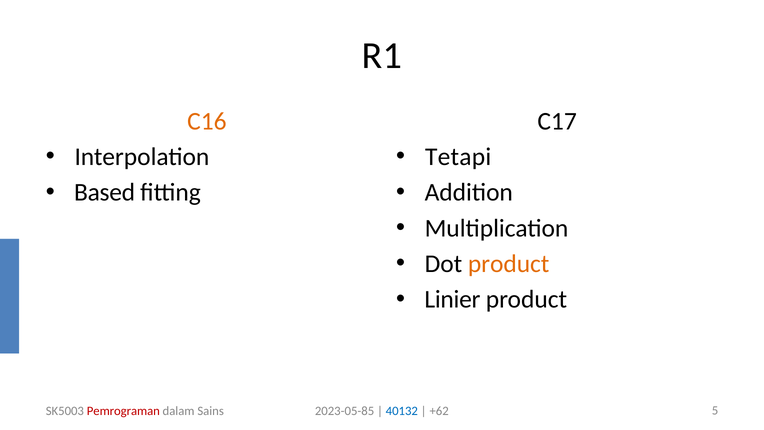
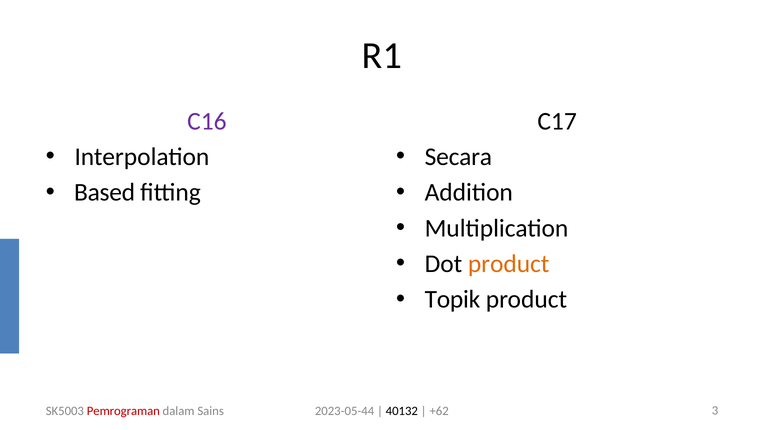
C16 colour: orange -> purple
Tetapi: Tetapi -> Secara
Linier: Linier -> Topik
2023-05-85: 2023-05-85 -> 2023-05-44
40132 colour: blue -> black
5: 5 -> 3
